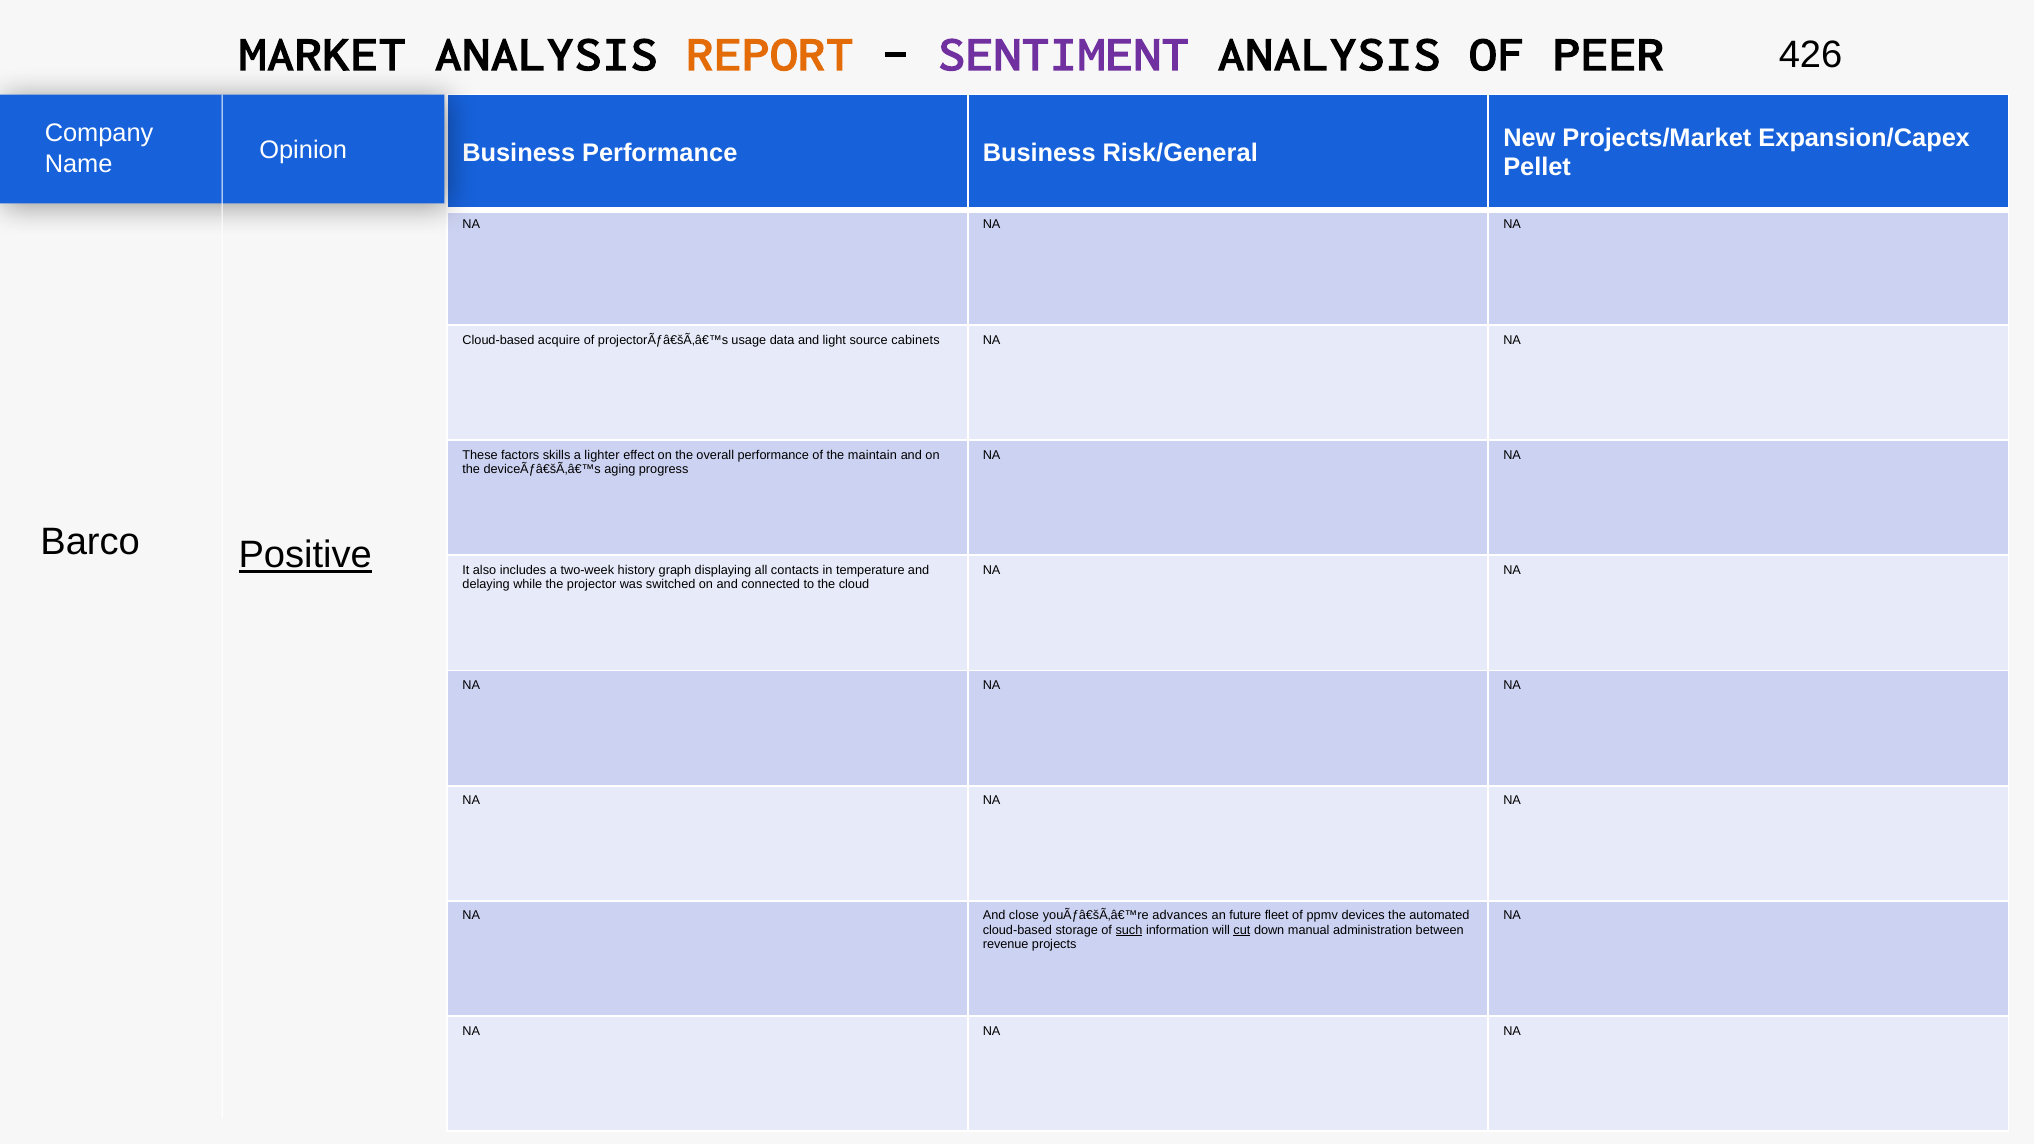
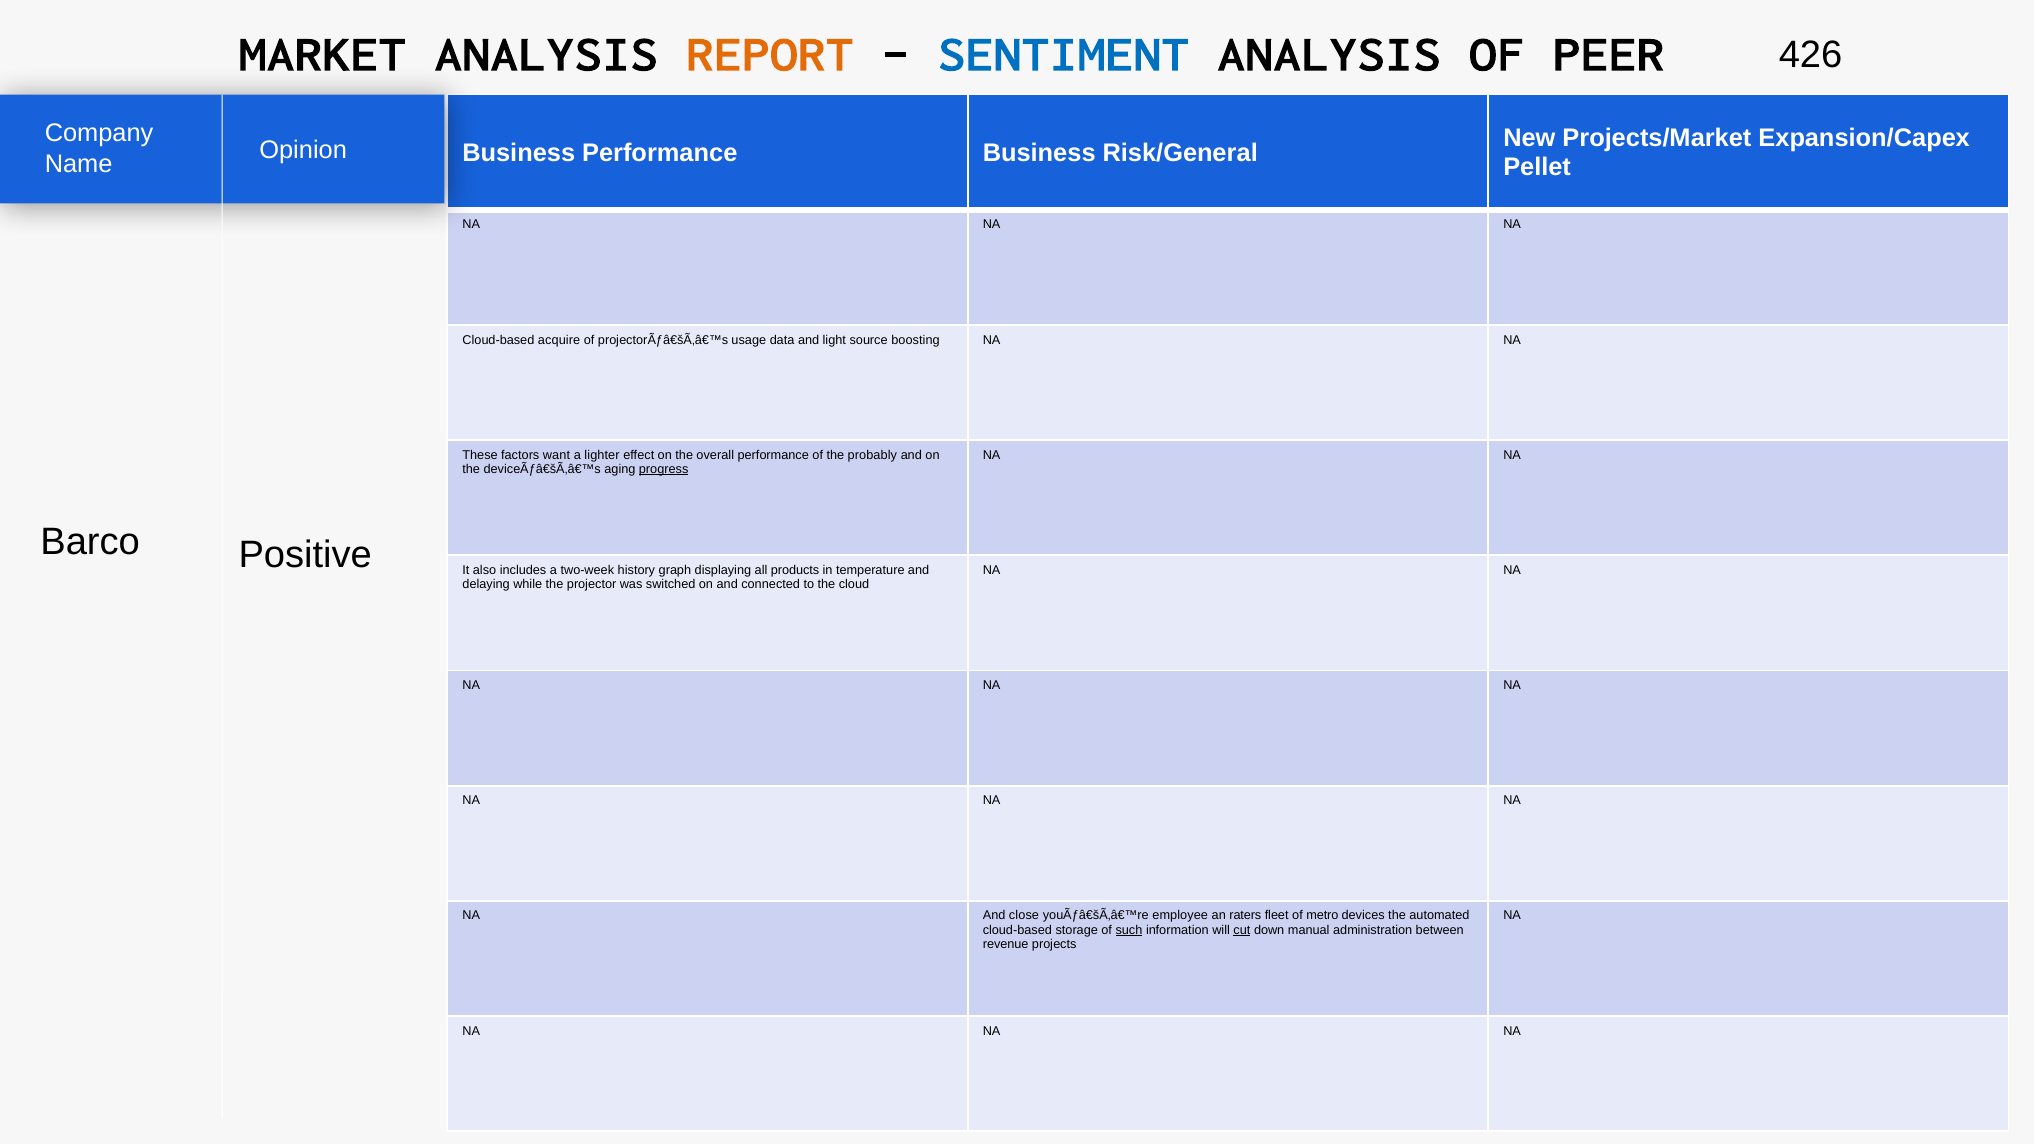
SENTIMENT colour: purple -> blue
cabinets: cabinets -> boosting
skills: skills -> want
maintain: maintain -> probably
progress underline: none -> present
Positive underline: present -> none
contacts: contacts -> products
advances: advances -> employee
future: future -> raters
ppmv: ppmv -> metro
